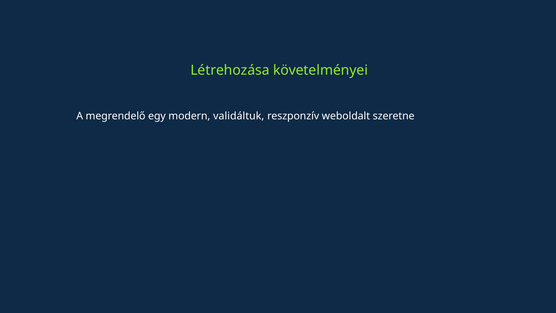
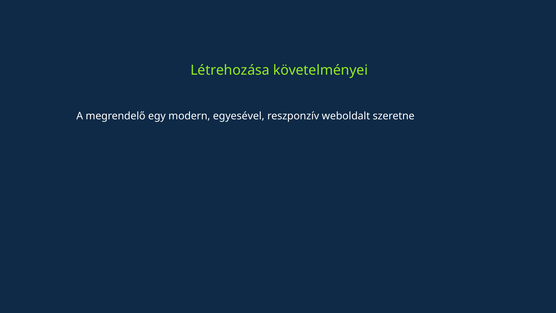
validáltuk: validáltuk -> egyesével
